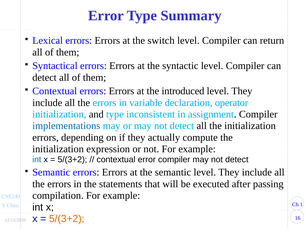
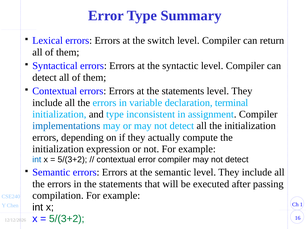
at the introduced: introduced -> statements
operator: operator -> terminal
5/(3+2 at (67, 219) colour: orange -> green
